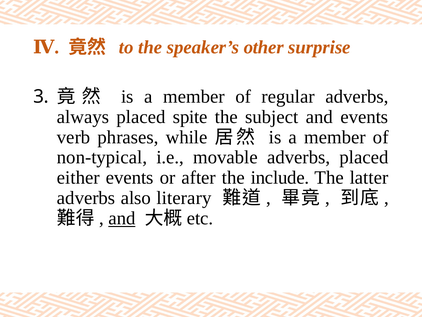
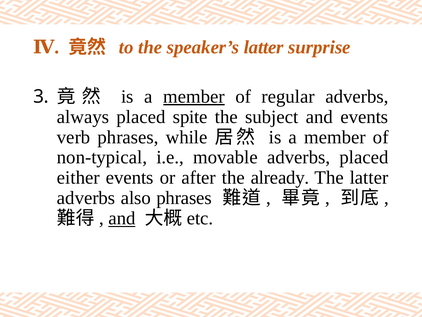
speaker’s other: other -> latter
member at (194, 96) underline: none -> present
include: include -> already
also literary: literary -> phrases
